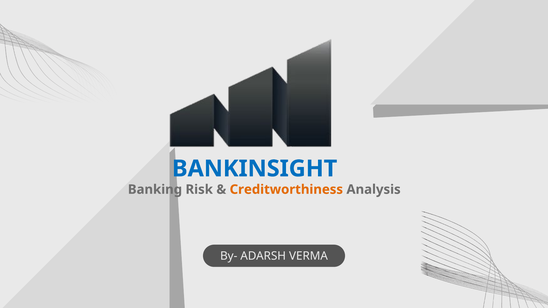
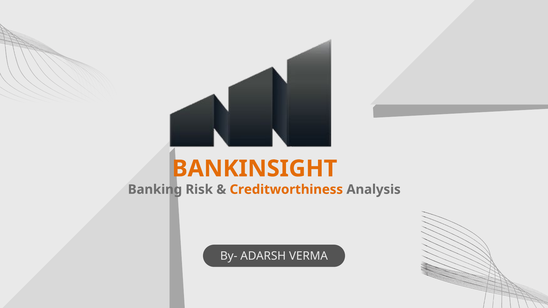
BANKINSIGHT colour: blue -> orange
